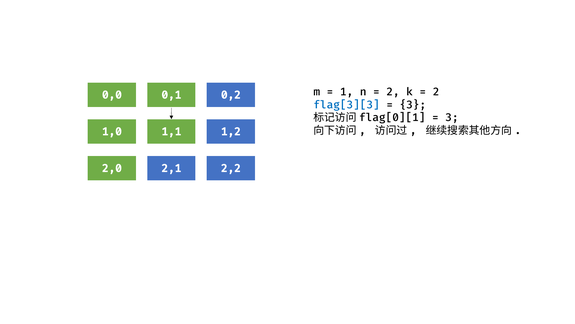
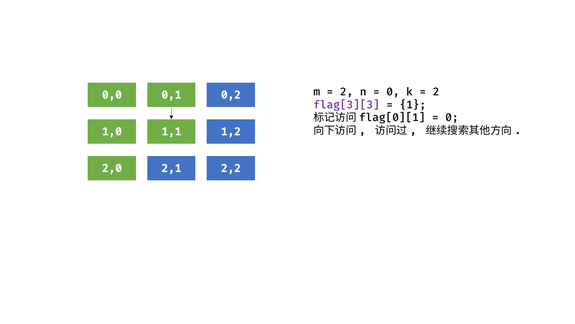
1 at (347, 92): 1 -> 2
2 at (393, 92): 2 -> 0
flag[3][3 colour: blue -> purple
3 at (413, 105): 3 -> 1
3 at (452, 118): 3 -> 0
